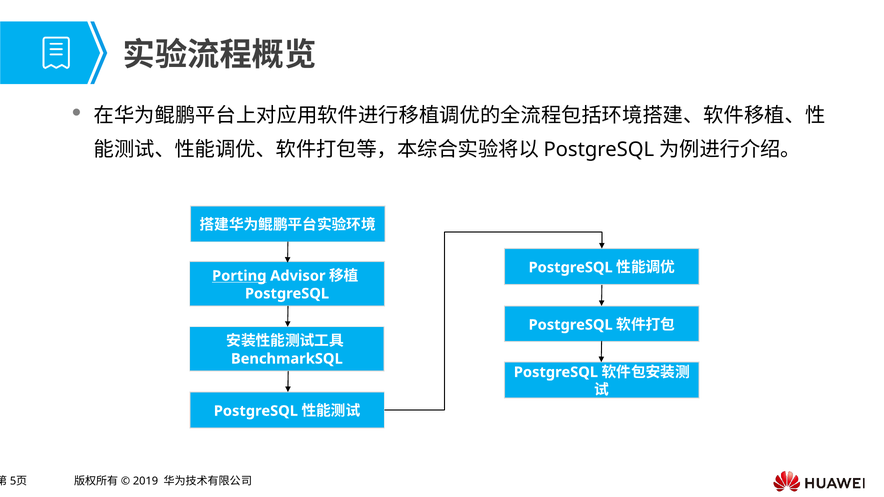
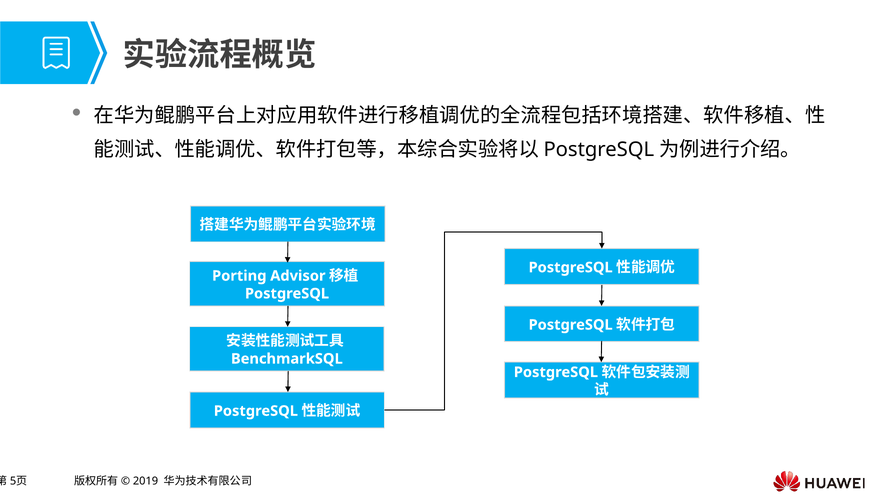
Porting underline: present -> none
